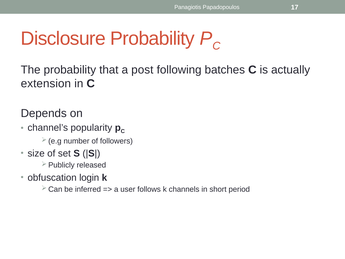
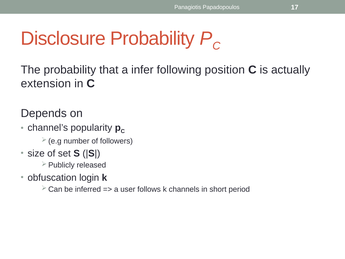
post: post -> infer
batches: batches -> position
